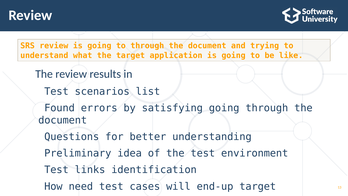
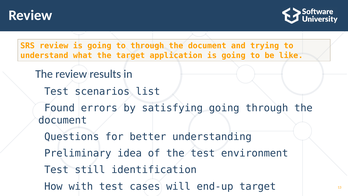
links: links -> still
need: need -> with
